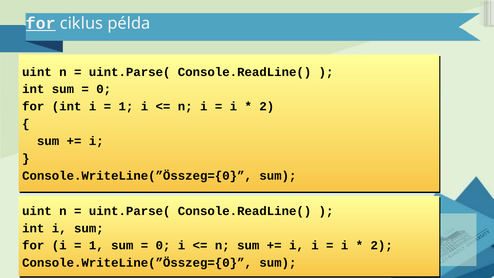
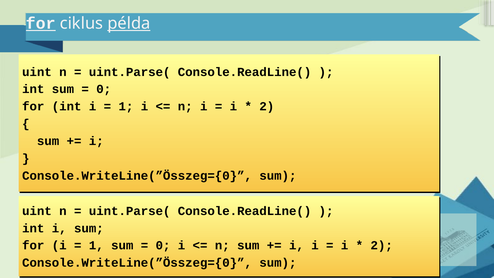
példa underline: none -> present
